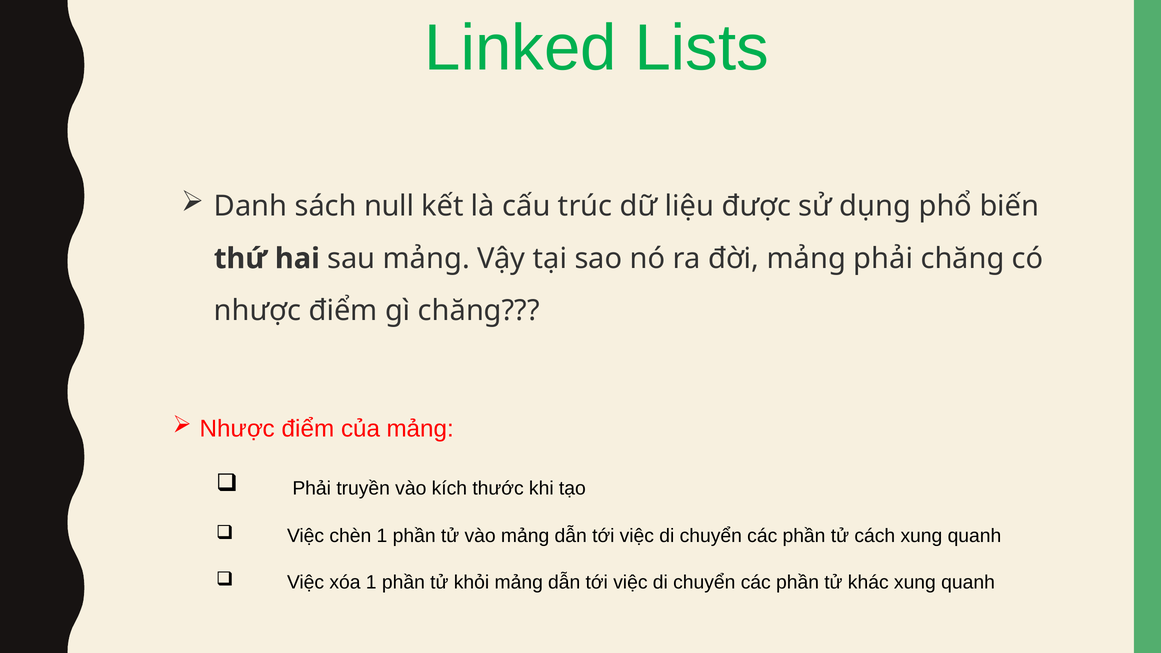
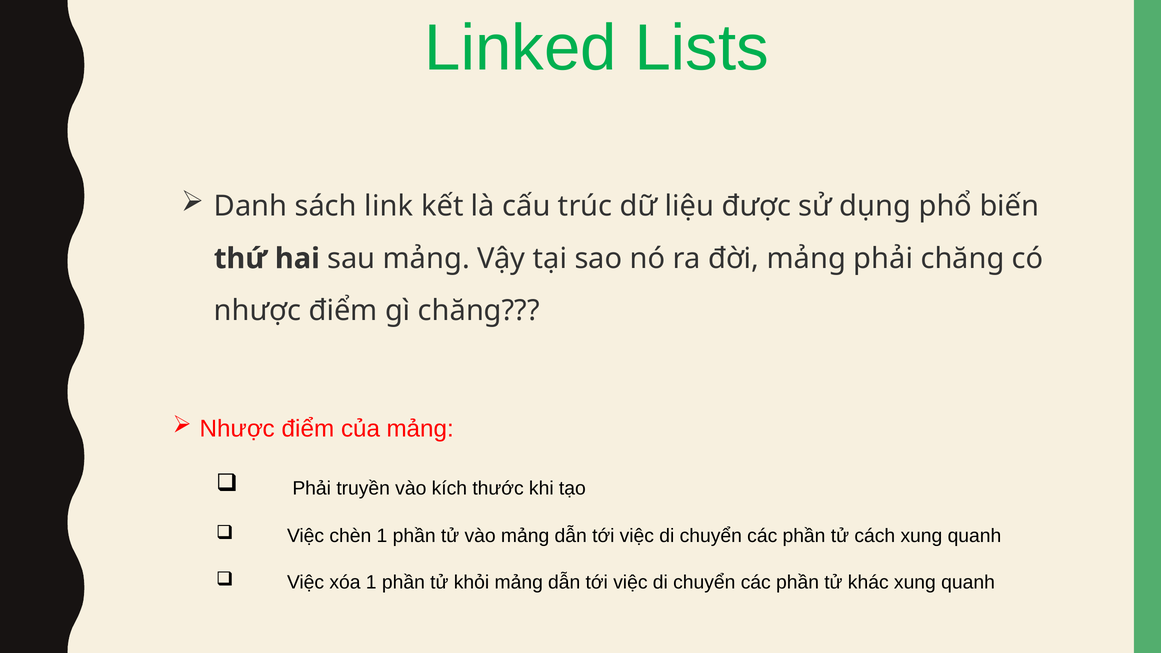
null: null -> link
